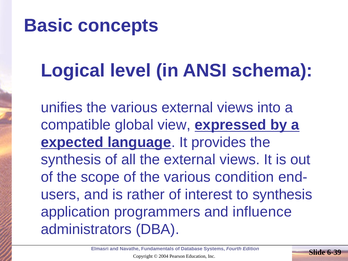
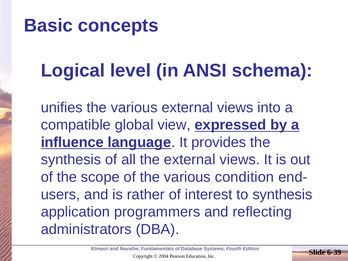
expected: expected -> influence
influence: influence -> reflecting
